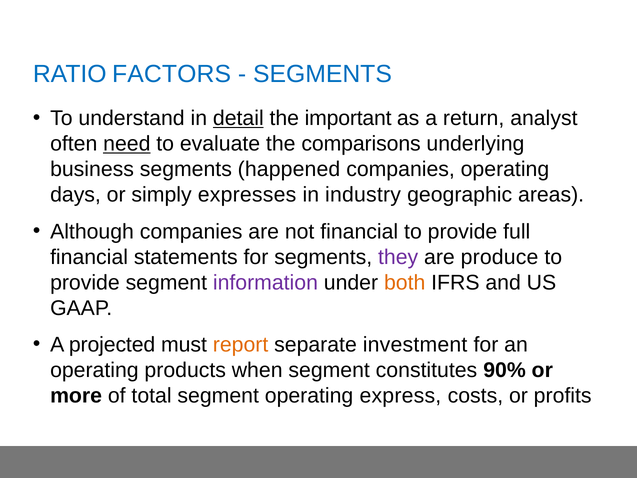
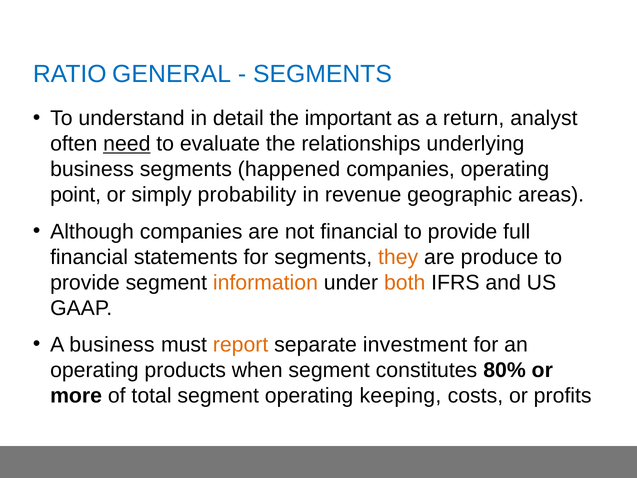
FACTORS: FACTORS -> GENERAL
detail underline: present -> none
comparisons: comparisons -> relationships
days: days -> point
expresses: expresses -> probability
industry: industry -> revenue
they colour: purple -> orange
information colour: purple -> orange
A projected: projected -> business
90%: 90% -> 80%
express: express -> keeping
